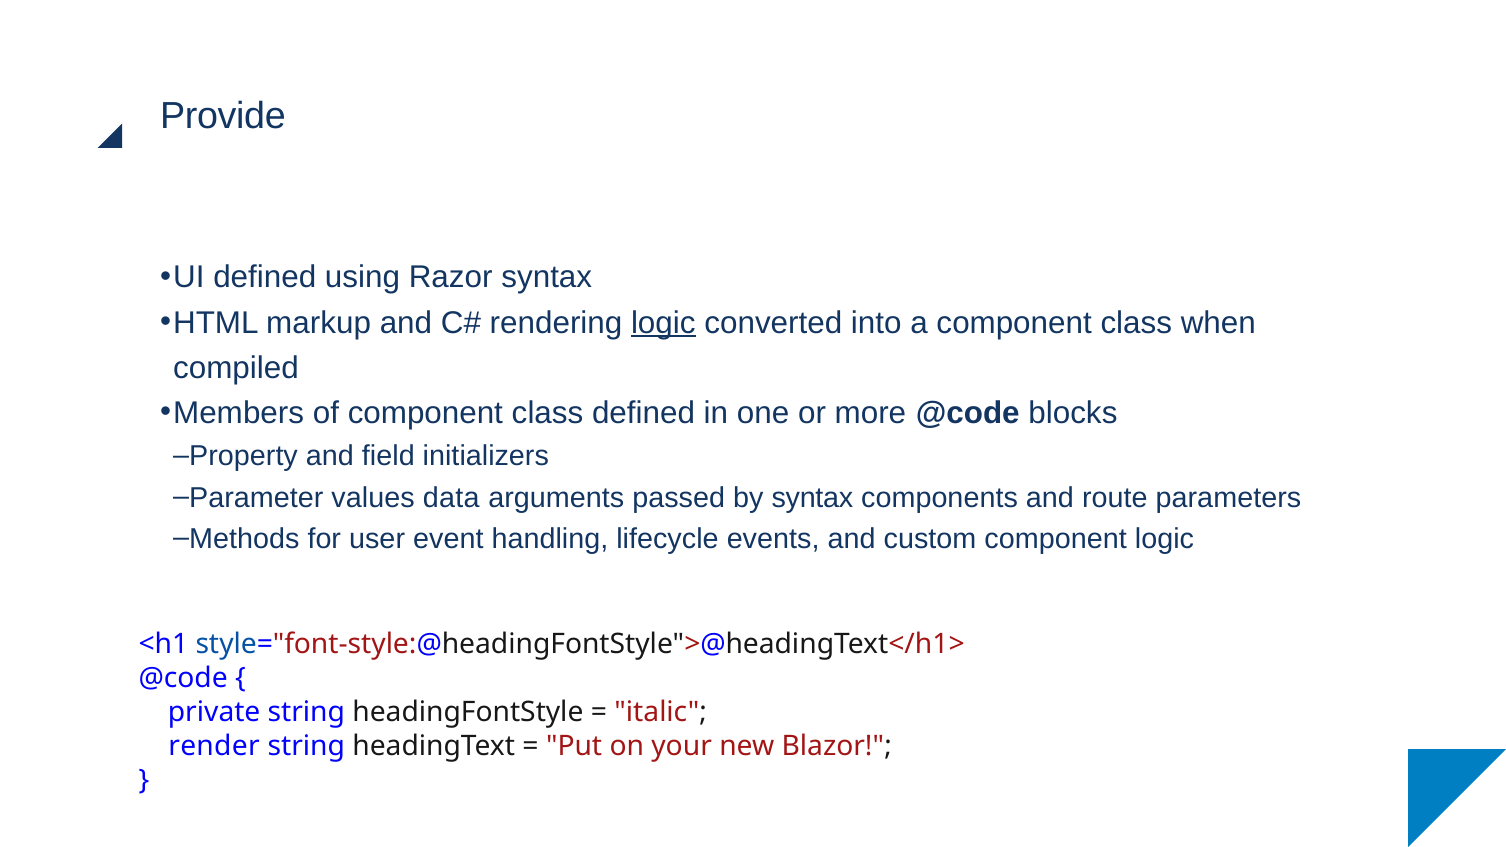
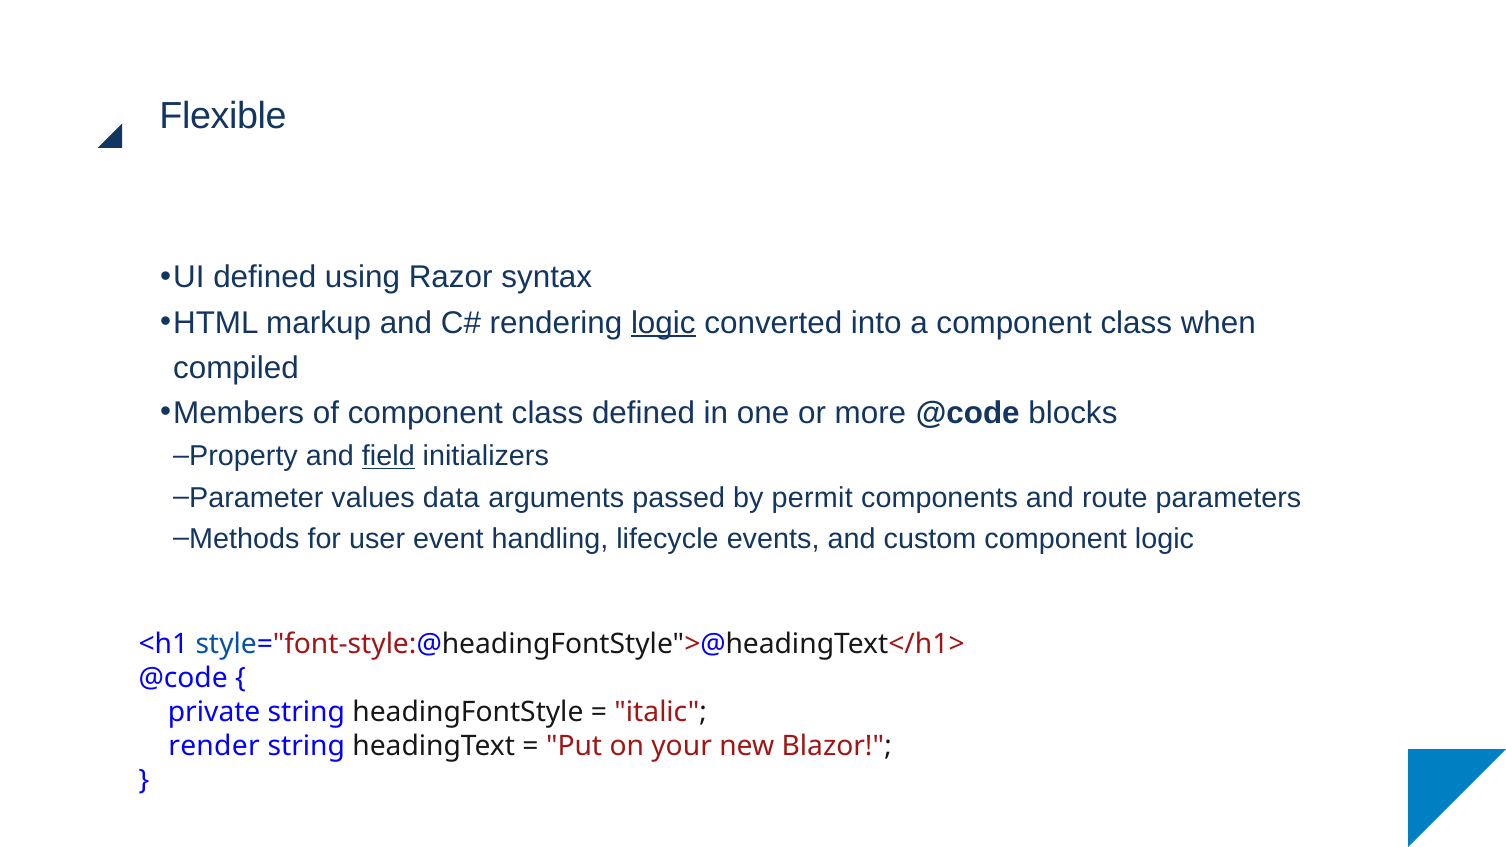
Provide: Provide -> Flexible
field underline: none -> present
by syntax: syntax -> permit
